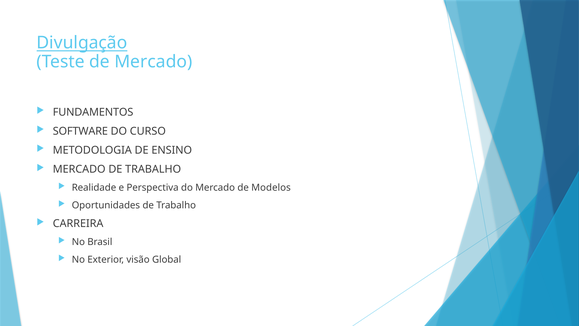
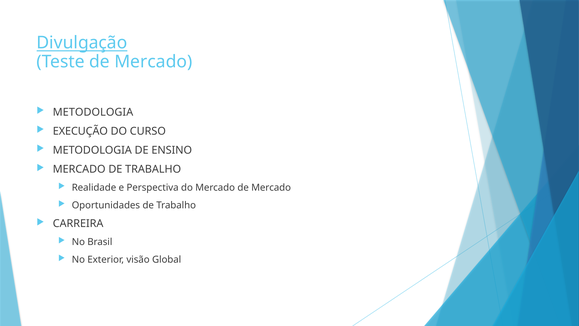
FUNDAMENTOS at (93, 112): FUNDAMENTOS -> METODOLOGIA
SOFTWARE: SOFTWARE -> EXECUÇÃO
Mercado de Modelos: Modelos -> Mercado
